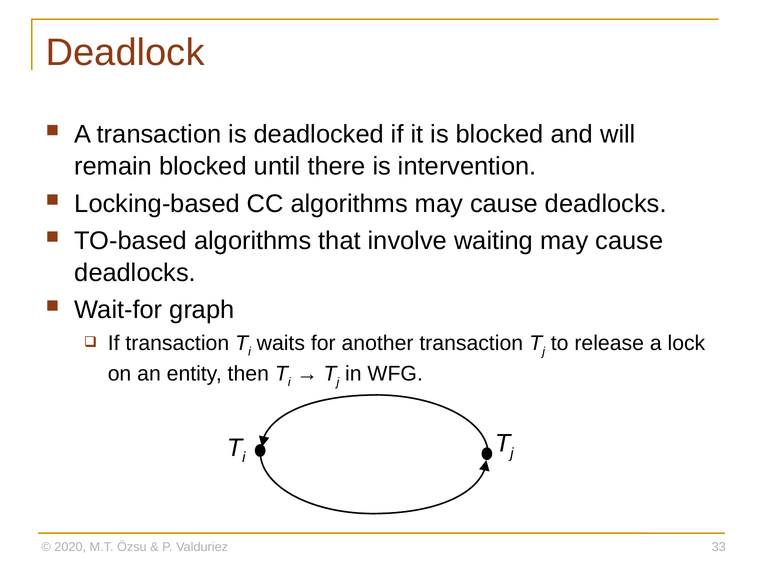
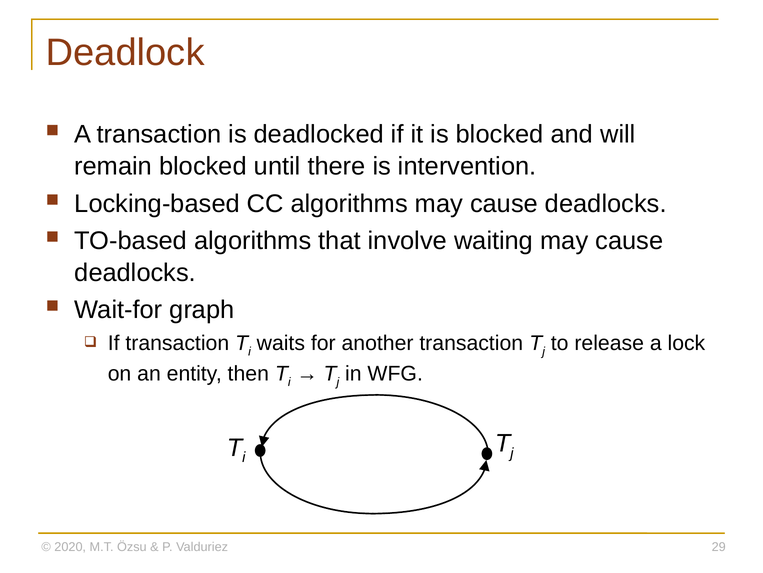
33: 33 -> 29
